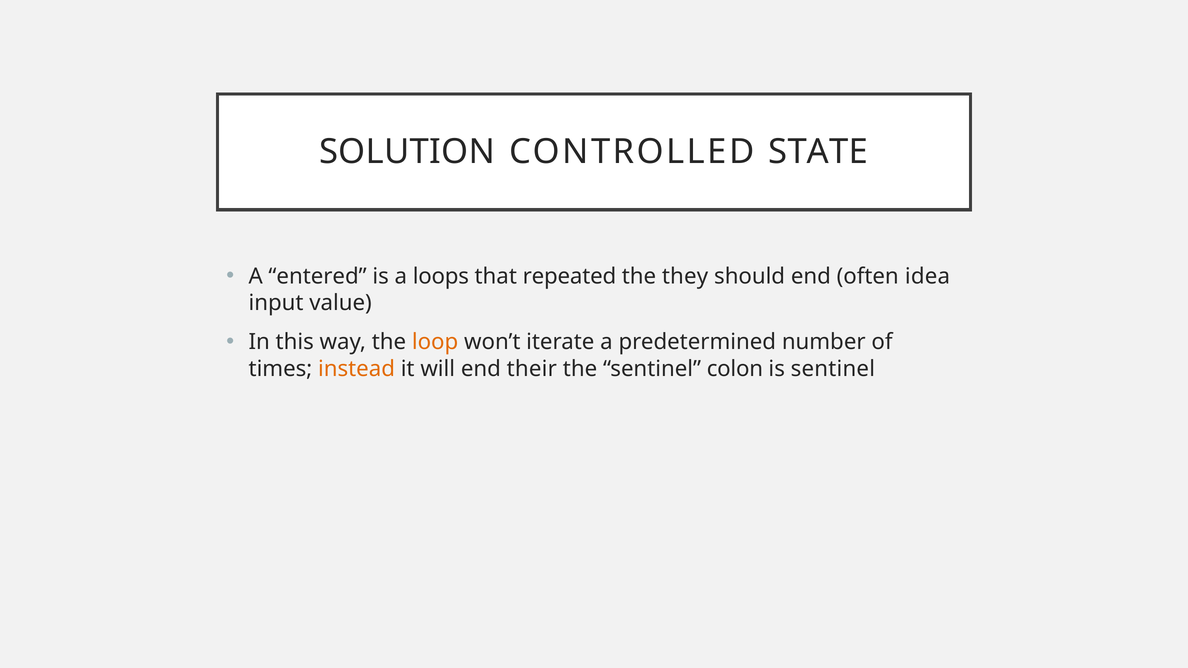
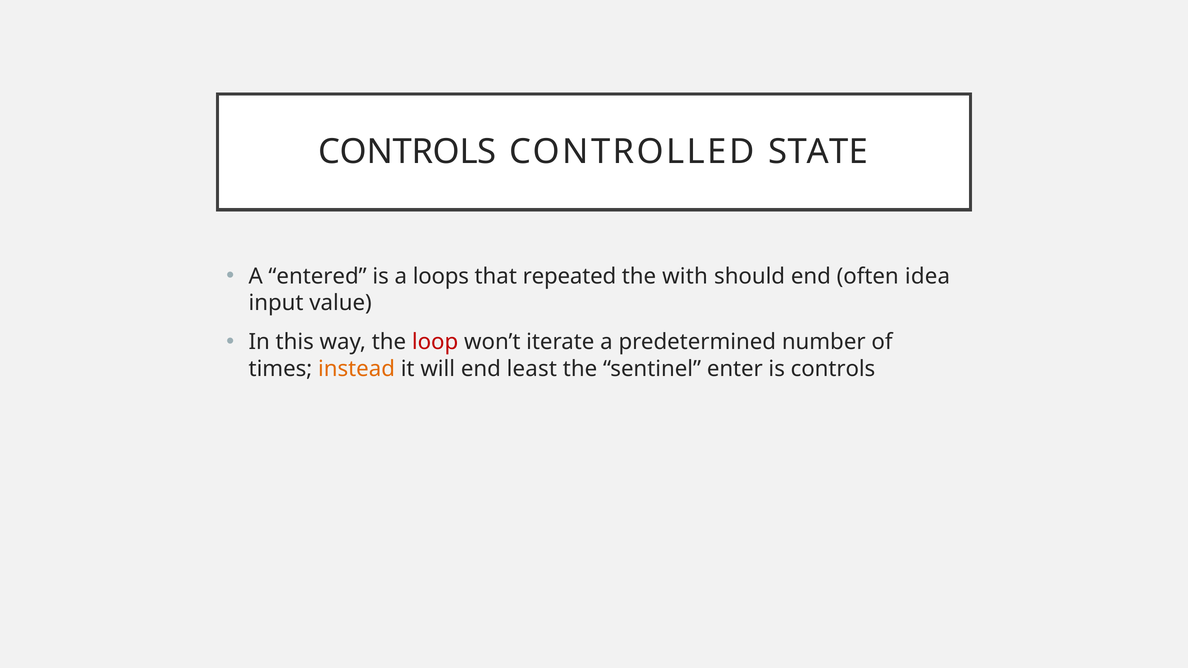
SOLUTION at (407, 152): SOLUTION -> CONTROLS
they: they -> with
loop colour: orange -> red
their: their -> least
colon: colon -> enter
is sentinel: sentinel -> controls
